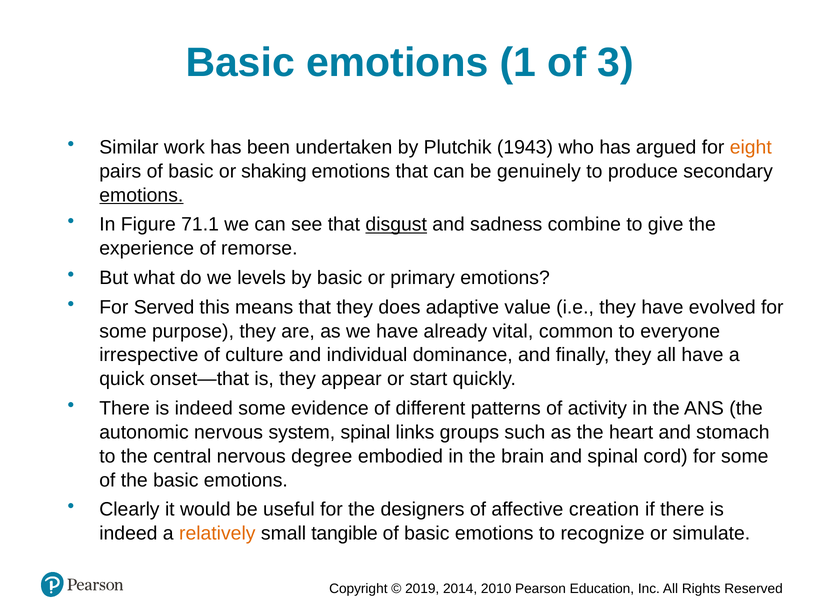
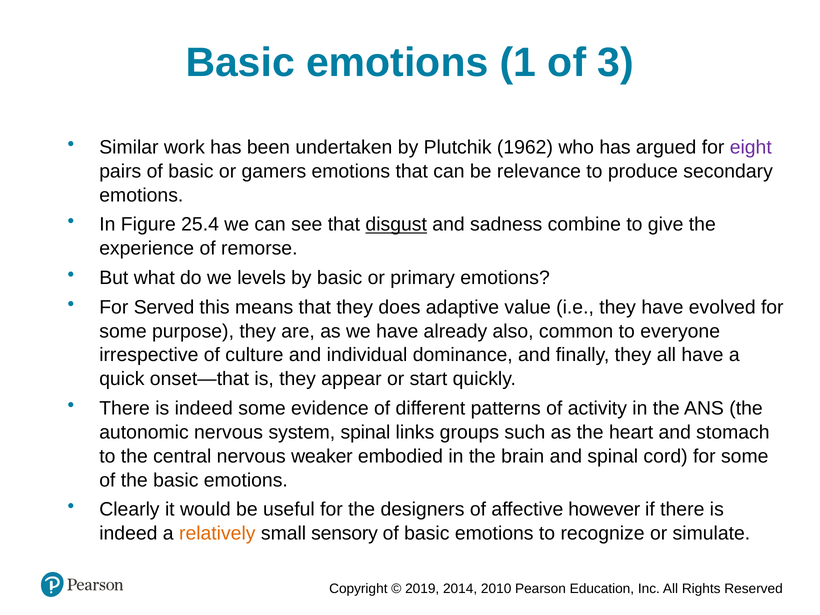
1943: 1943 -> 1962
eight colour: orange -> purple
shaking: shaking -> gamers
genuinely: genuinely -> relevance
emotions at (141, 195) underline: present -> none
71.1: 71.1 -> 25.4
vital: vital -> also
degree: degree -> weaker
creation: creation -> however
tangible: tangible -> sensory
